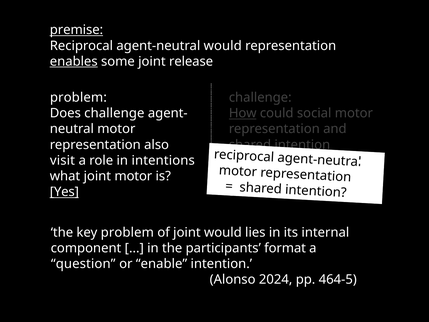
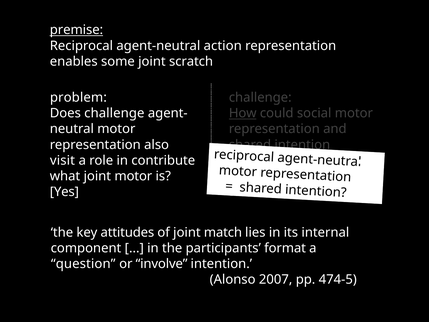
agent-neutral would: would -> action
enables underline: present -> none
release: release -> scratch
in intentions: intentions -> contribute
Yes underline: present -> none
key problem: problem -> attitudes
joint would: would -> match
enable: enable -> involve
2024: 2024 -> 2007
464-5: 464-5 -> 474-5
